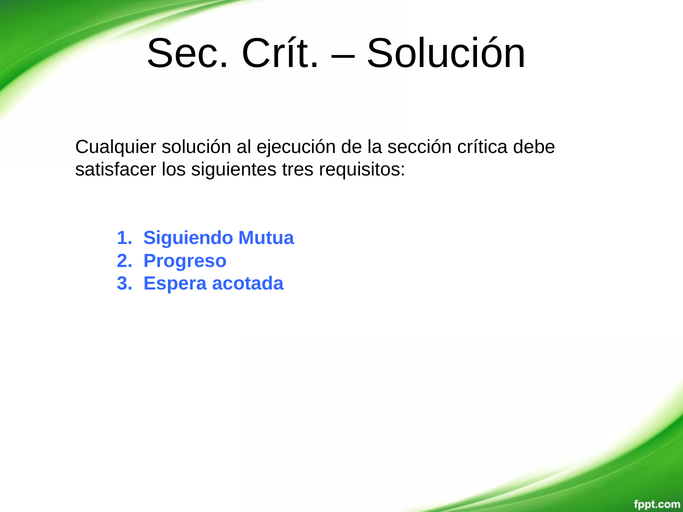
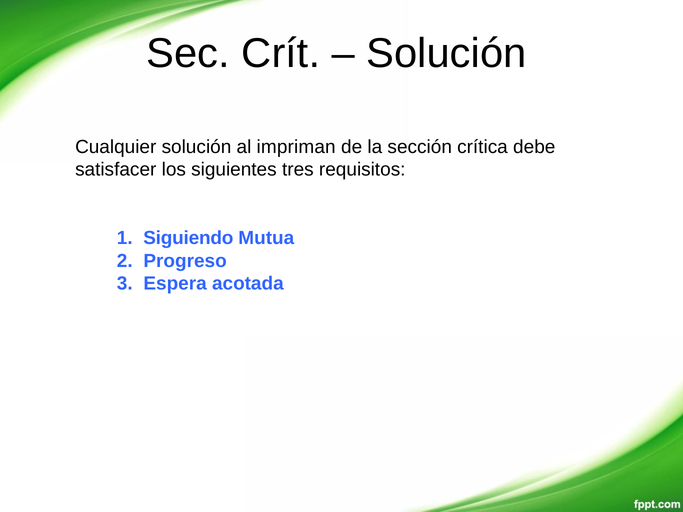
ejecución: ejecución -> impriman
